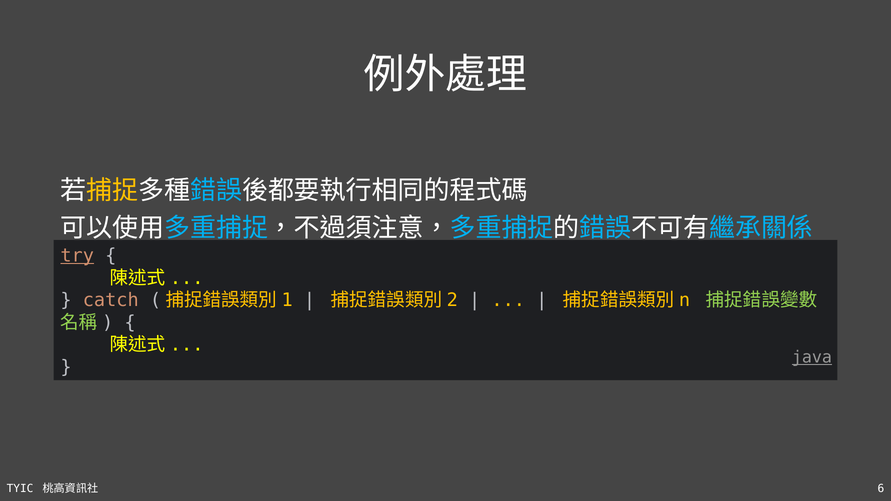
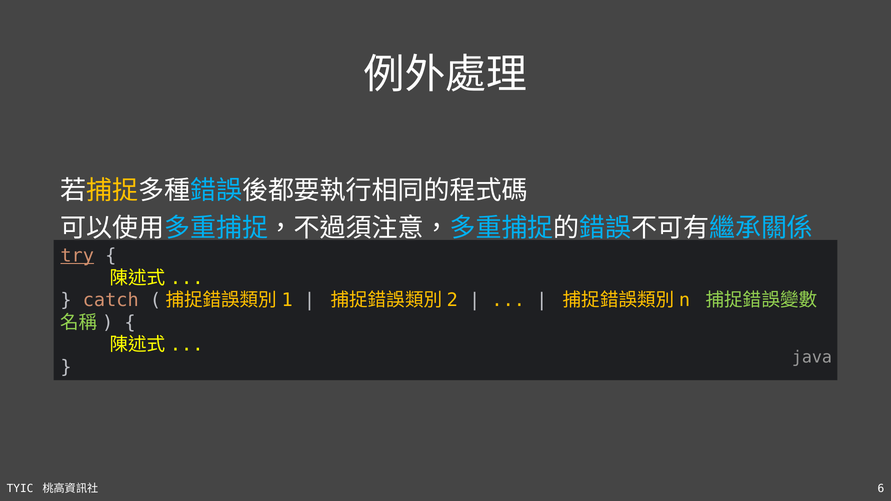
java underline: present -> none
